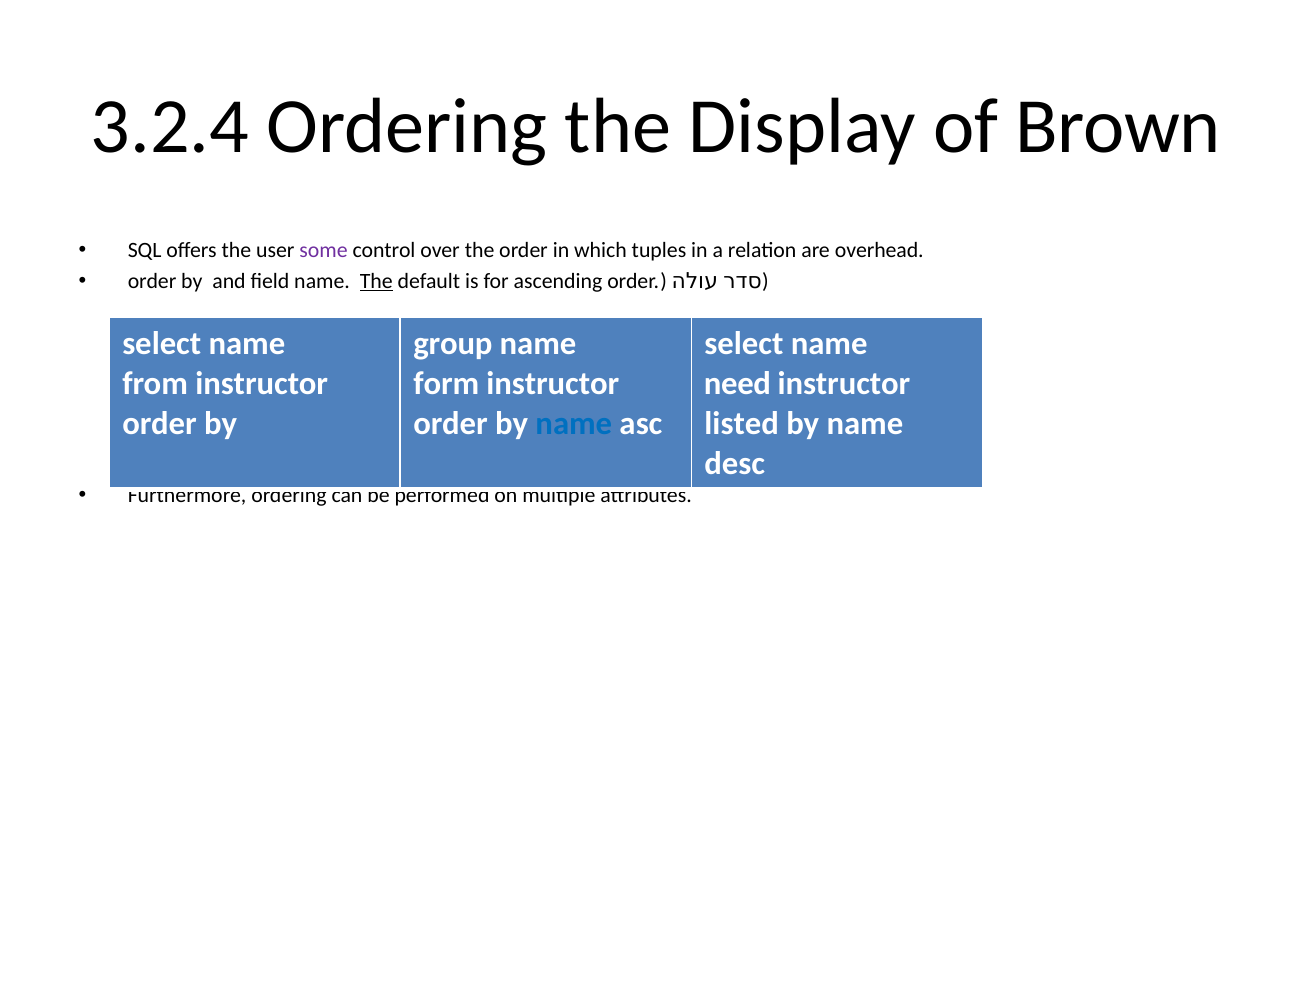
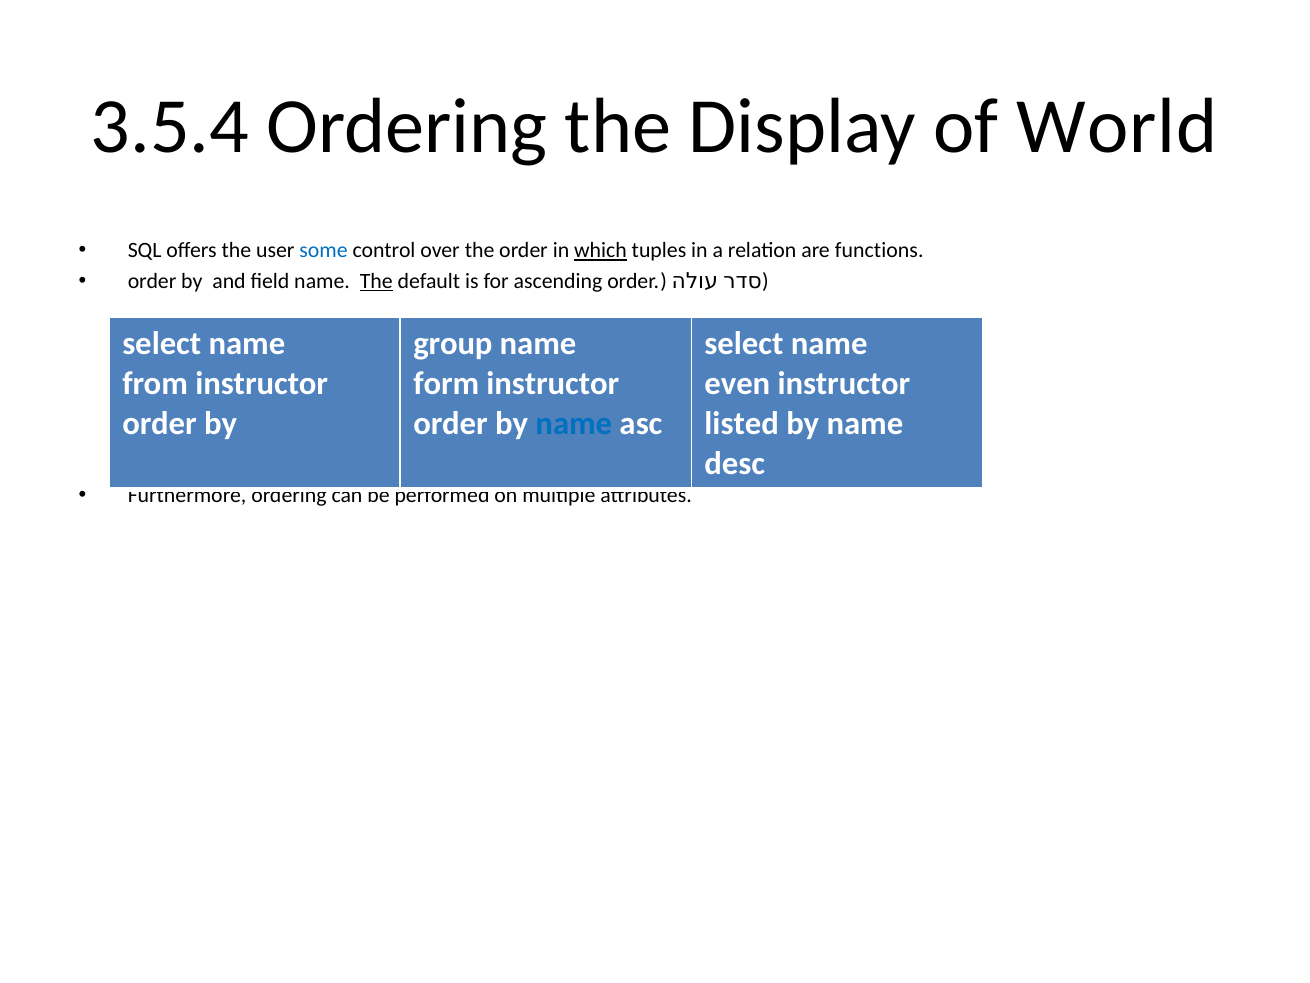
3.2.4: 3.2.4 -> 3.5.4
Brown: Brown -> World
some colour: purple -> blue
which underline: none -> present
overhead: overhead -> functions
need: need -> even
